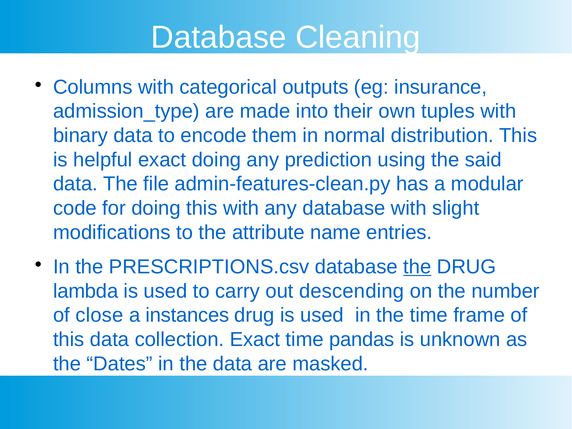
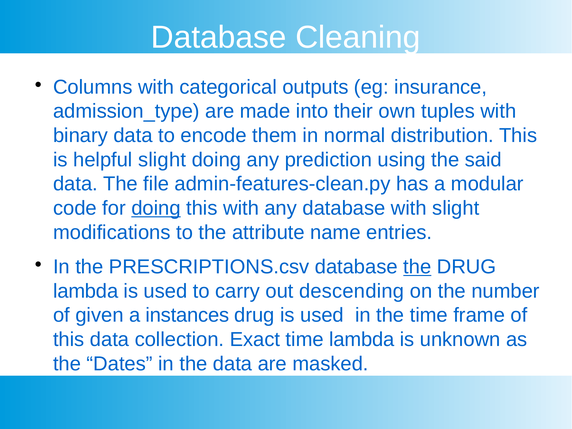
helpful exact: exact -> slight
doing at (156, 208) underline: none -> present
close: close -> given
time pandas: pandas -> lambda
